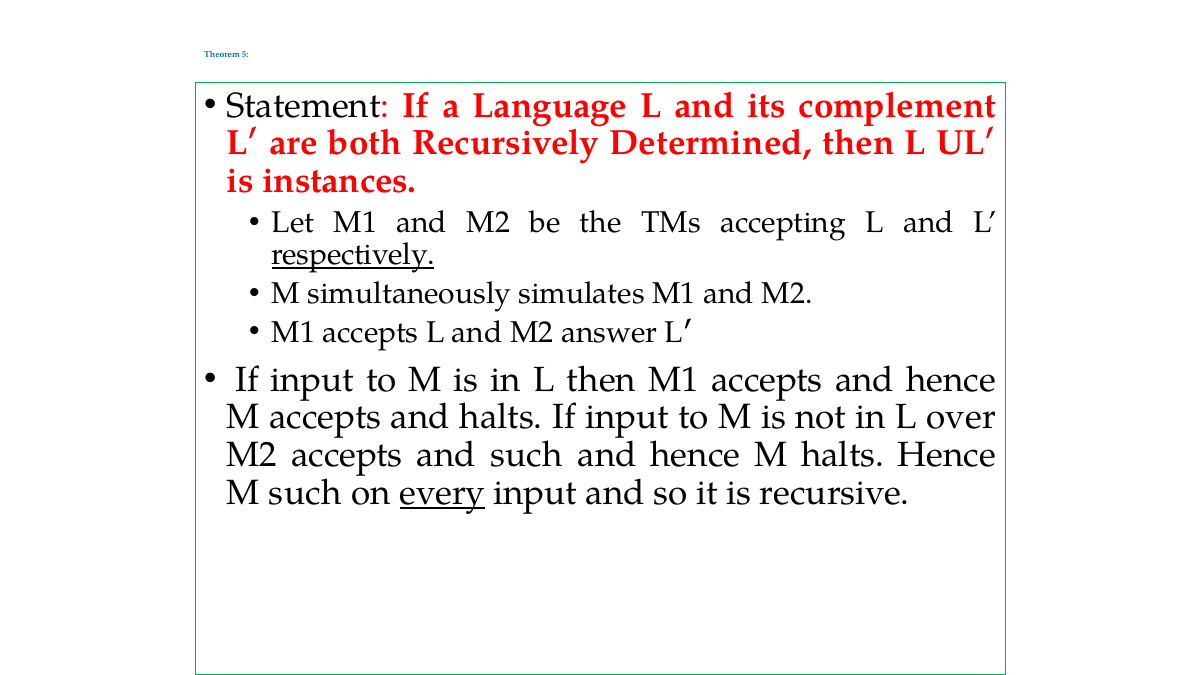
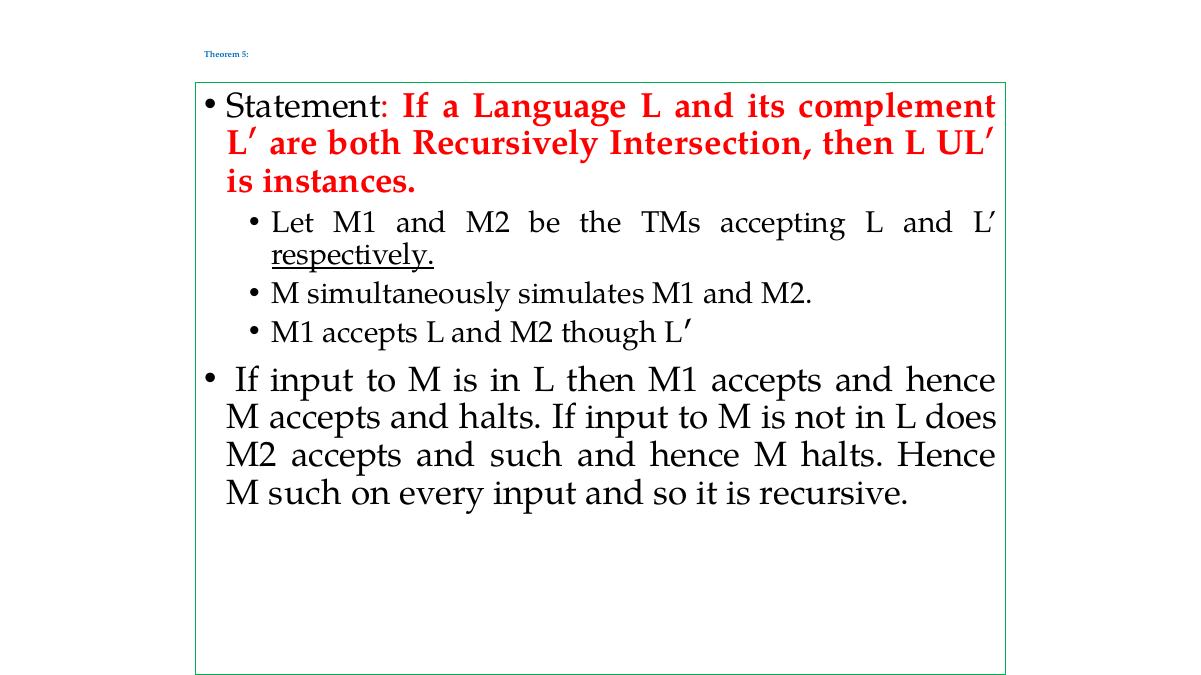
Determined: Determined -> Intersection
answer: answer -> though
over: over -> does
every underline: present -> none
